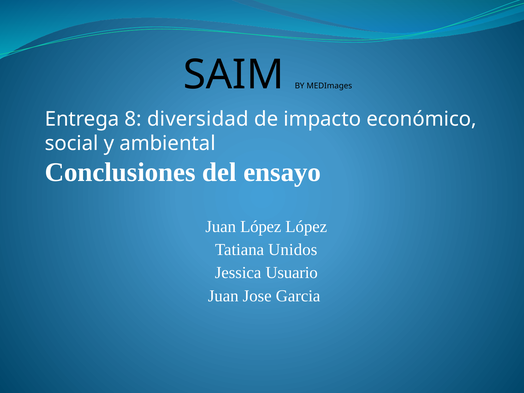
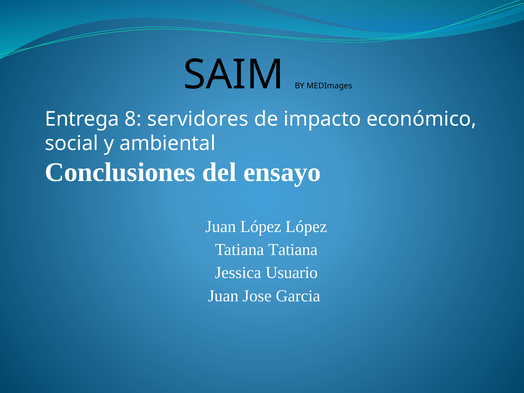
diversidad: diversidad -> servidores
Tatiana Unidos: Unidos -> Tatiana
